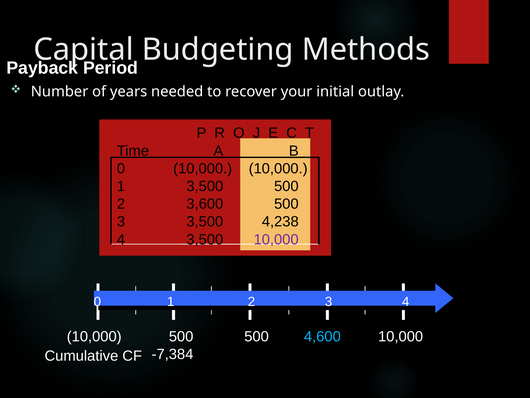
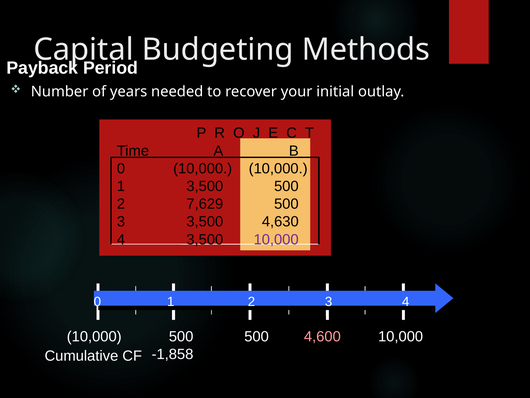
3,600: 3,600 -> 7,629
4,238: 4,238 -> 4,630
4,600 colour: light blue -> pink
-7,384: -7,384 -> -1,858
